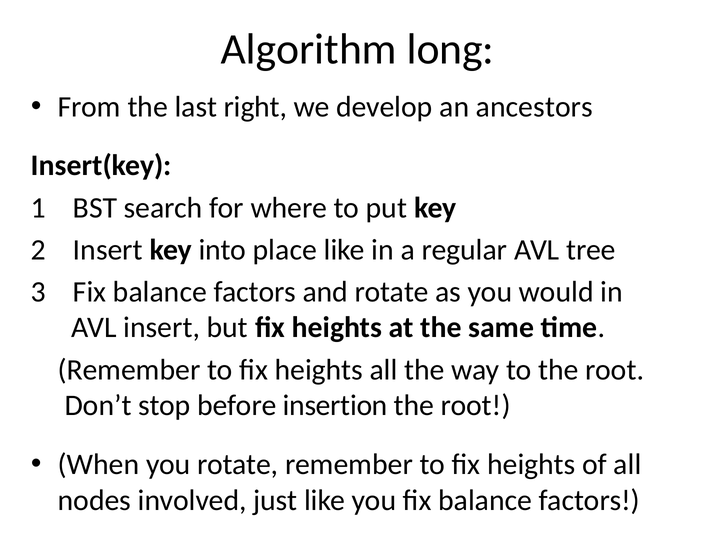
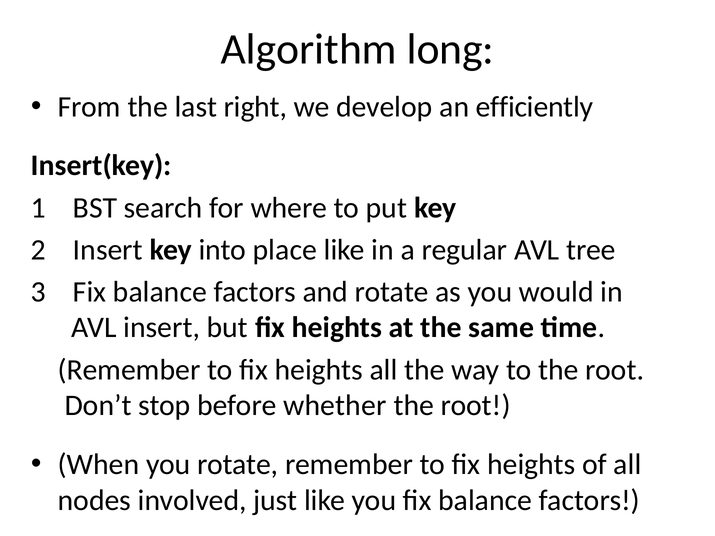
ancestors: ancestors -> efficiently
insertion: insertion -> whether
